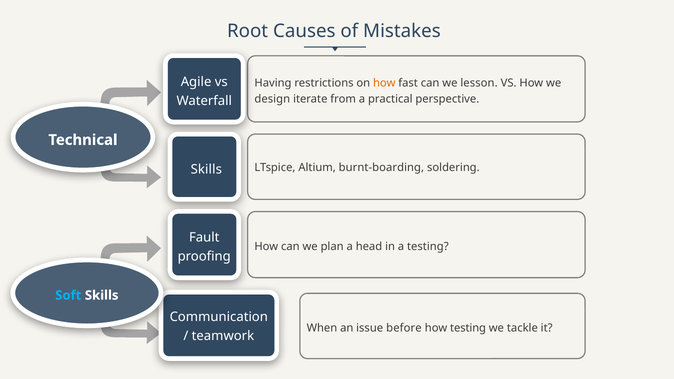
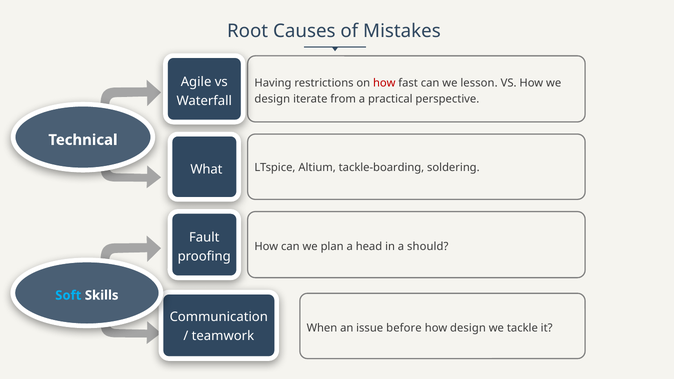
how at (384, 83) colour: orange -> red
burnt-boarding: burnt-boarding -> tackle-boarding
Skills at (206, 169): Skills -> What
a testing: testing -> should
how testing: testing -> design
